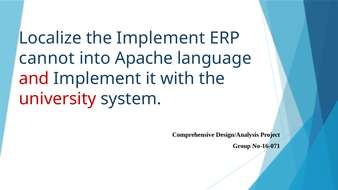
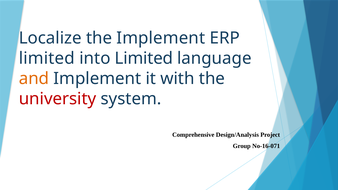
cannot at (47, 58): cannot -> limited
into Apache: Apache -> Limited
and colour: red -> orange
